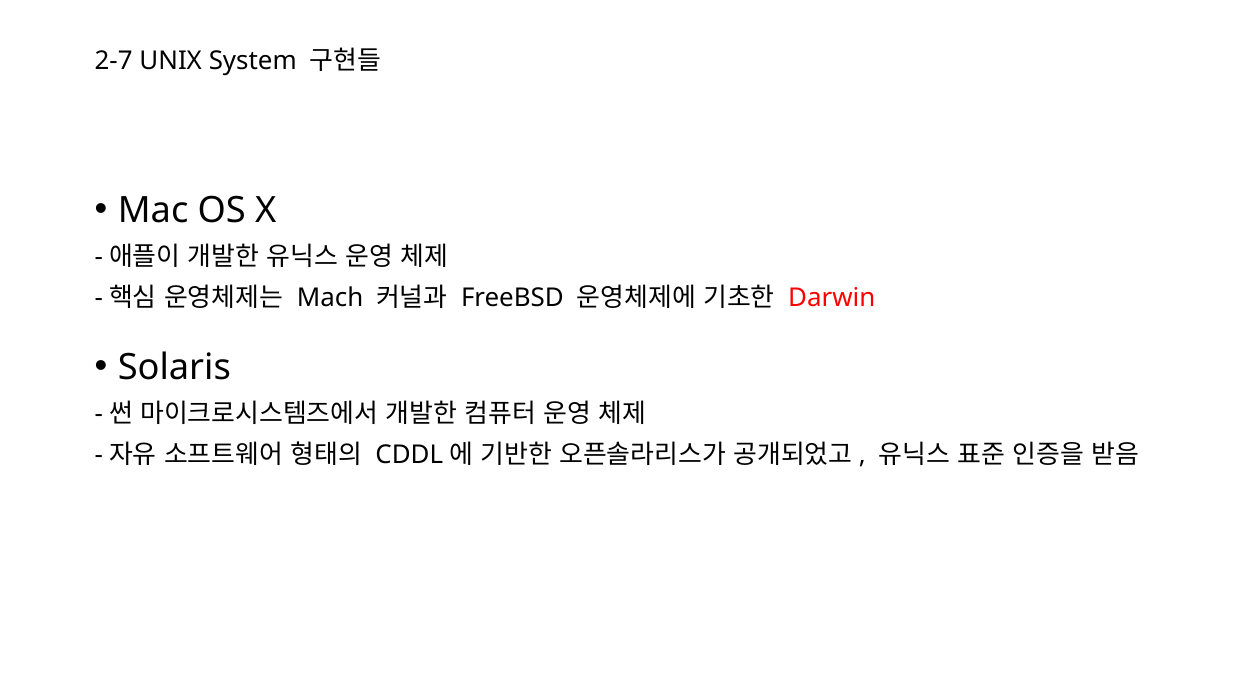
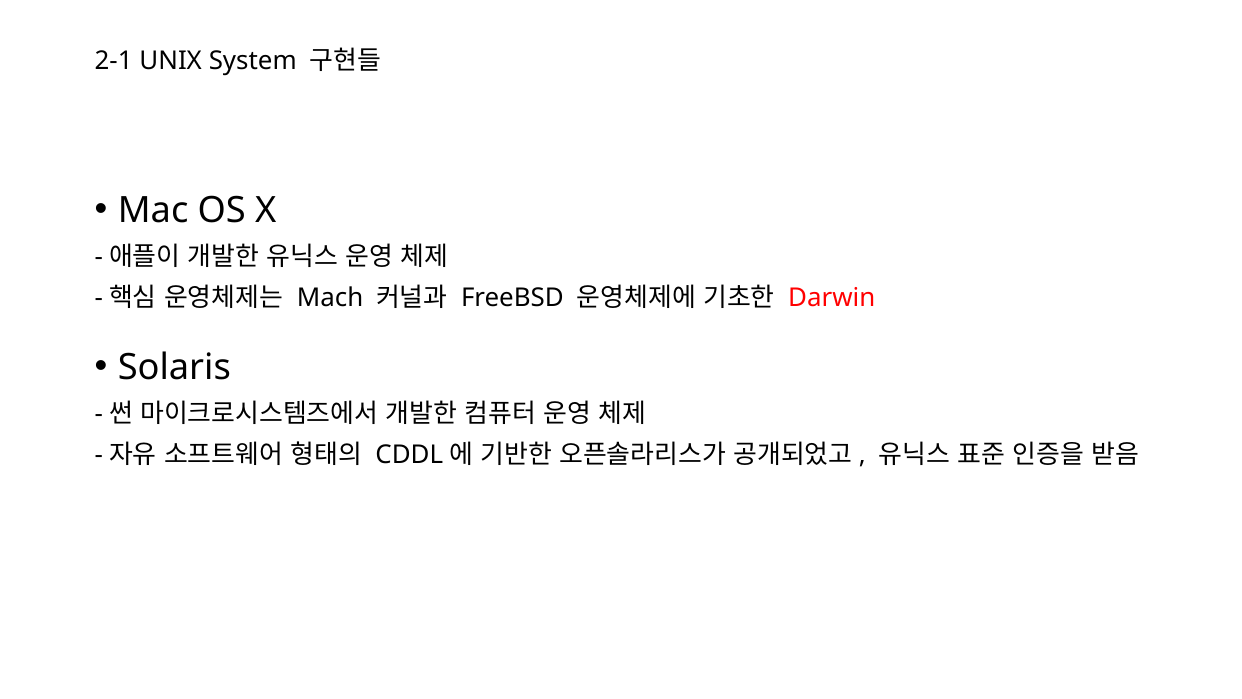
2-7: 2-7 -> 2-1
